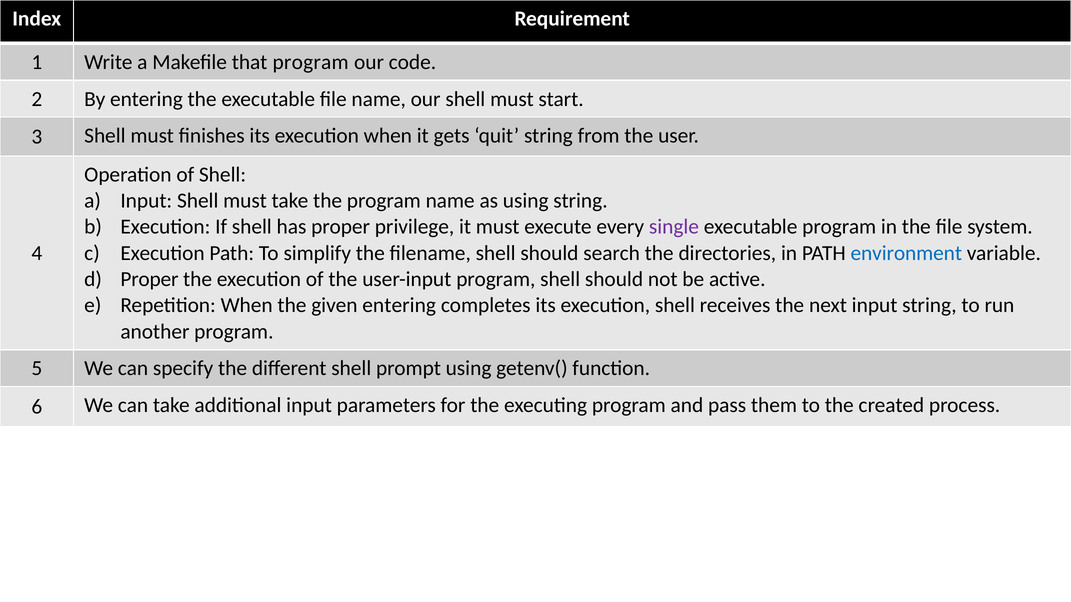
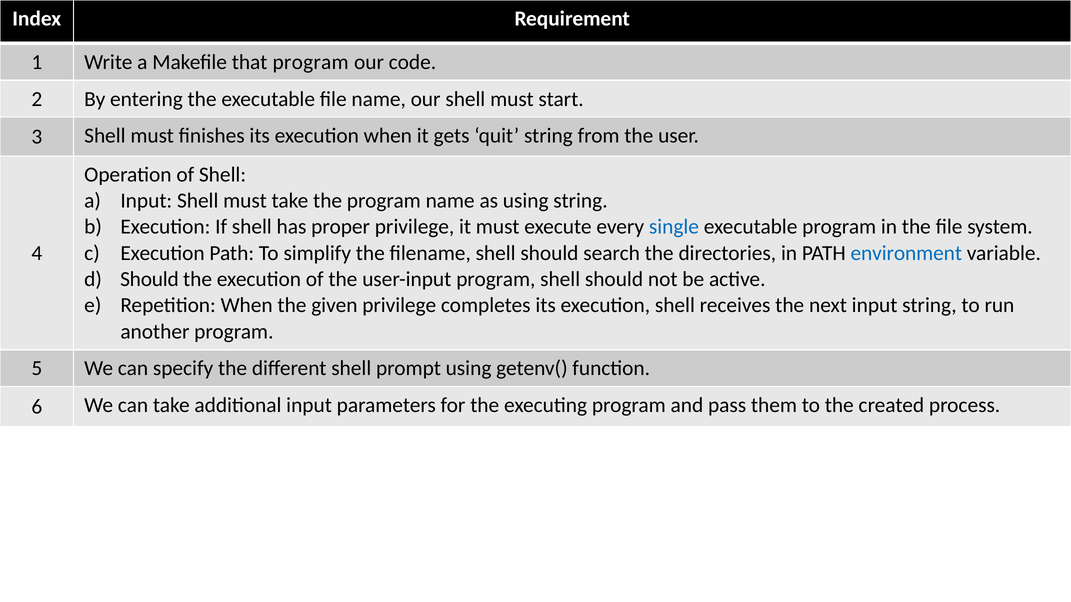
single colour: purple -> blue
Proper at (149, 279): Proper -> Should
given entering: entering -> privilege
